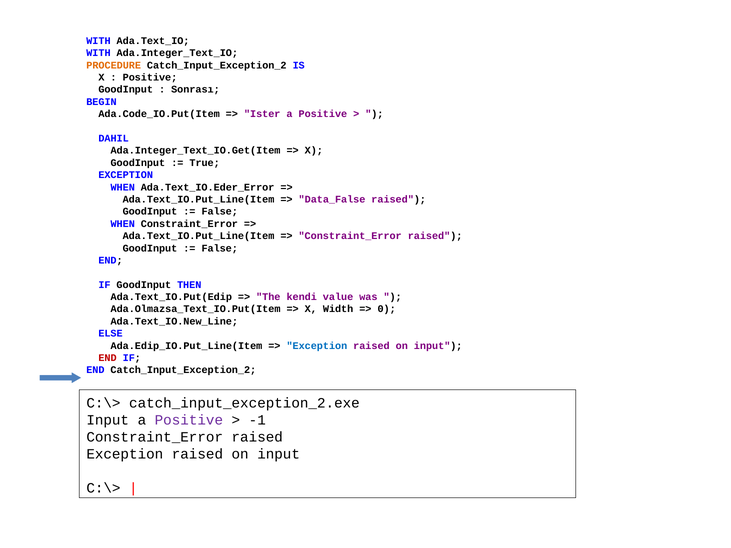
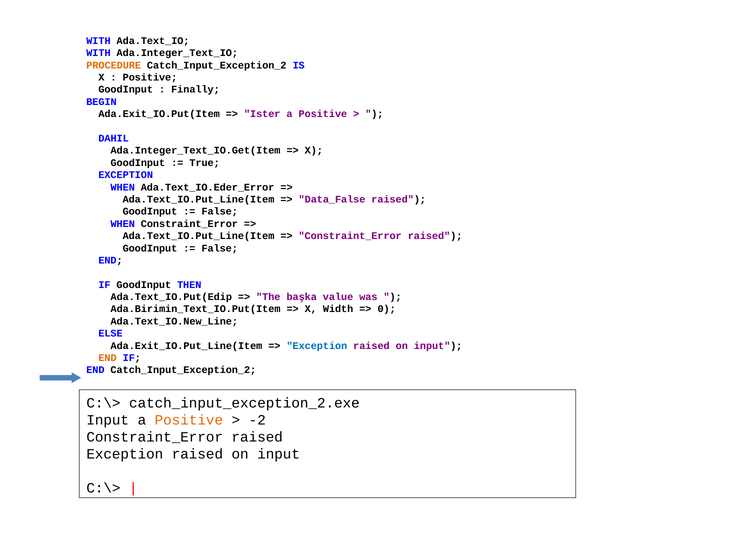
Sonrası: Sonrası -> Finally
Ada.Code_IO.Put(Item: Ada.Code_IO.Put(Item -> Ada.Exit_IO.Put(Item
kendi: kendi -> başka
Ada.Olmazsa_Text_IO.Put(Item: Ada.Olmazsa_Text_IO.Put(Item -> Ada.Birimin_Text_IO.Put(Item
Ada.Edip_IO.Put_Line(Item: Ada.Edip_IO.Put_Line(Item -> Ada.Exit_IO.Put_Line(Item
END at (108, 358) colour: red -> orange
Positive at (189, 420) colour: purple -> orange
-1: -1 -> -2
